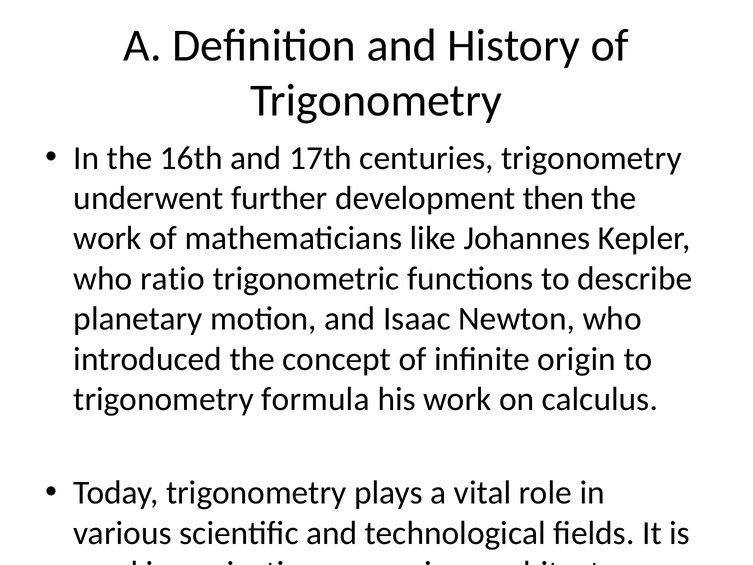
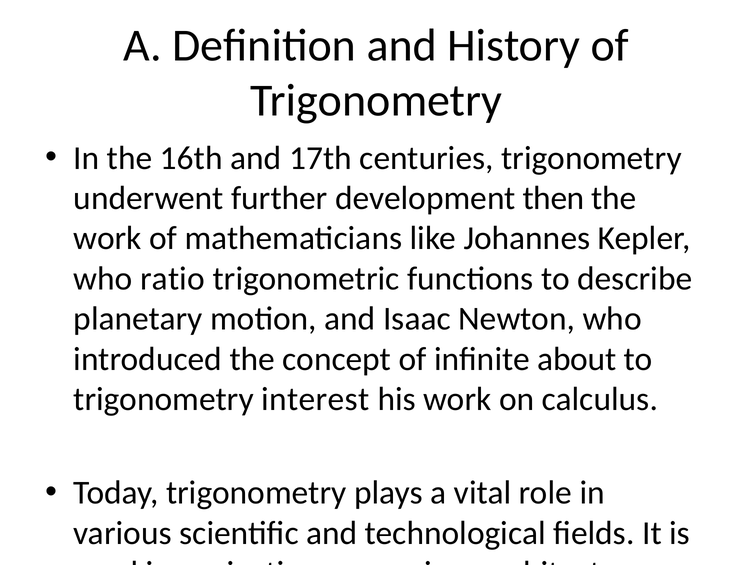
origin: origin -> about
formula: formula -> interest
